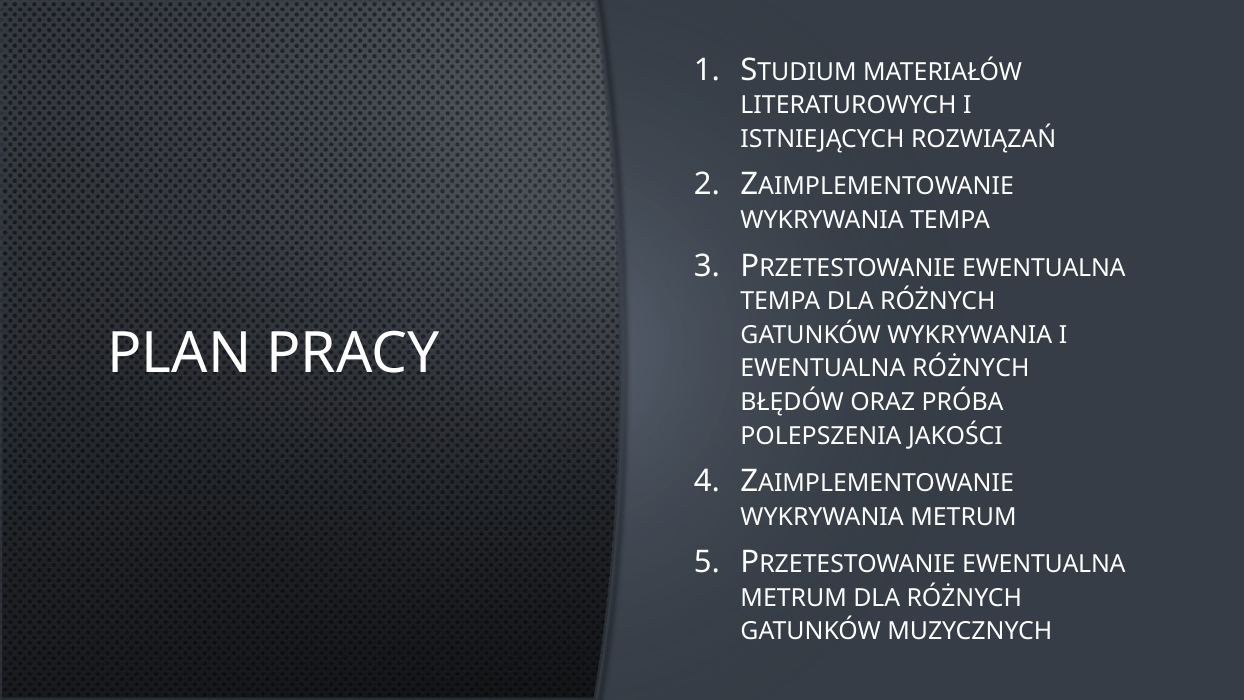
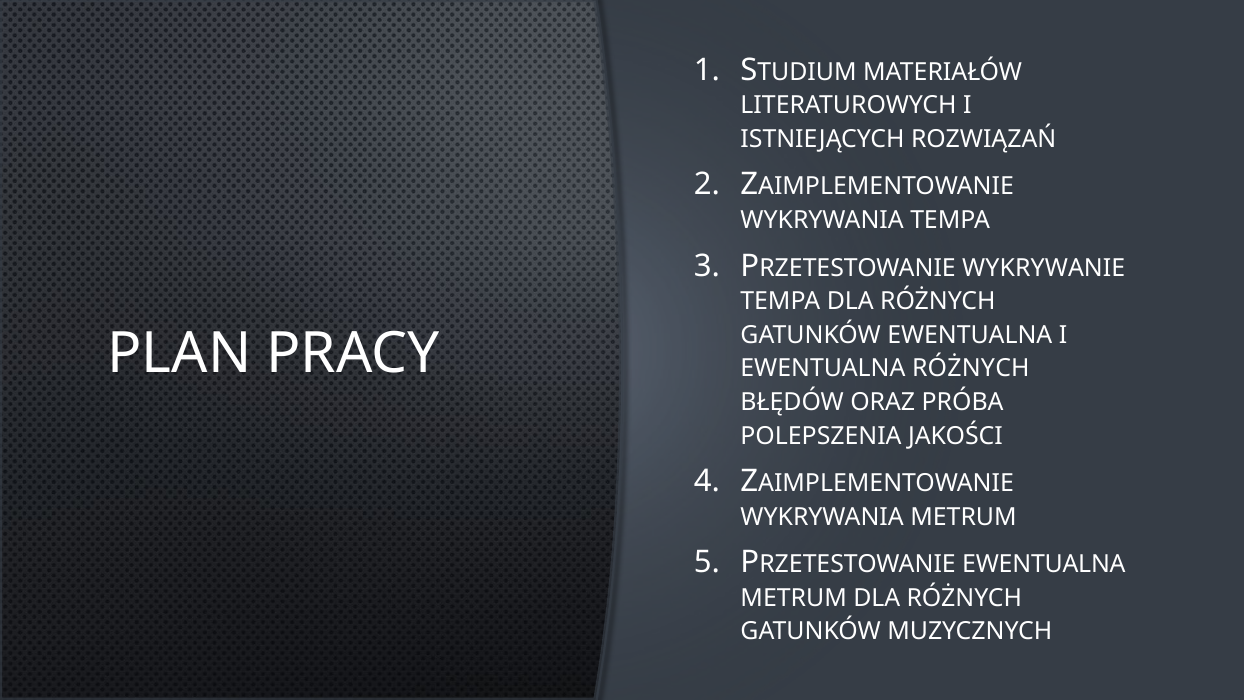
EWENTUALNA at (1044, 268): EWENTUALNA -> WYKRYWANIE
GATUNKÓW WYKRYWANIA: WYKRYWANIA -> EWENTUALNA
